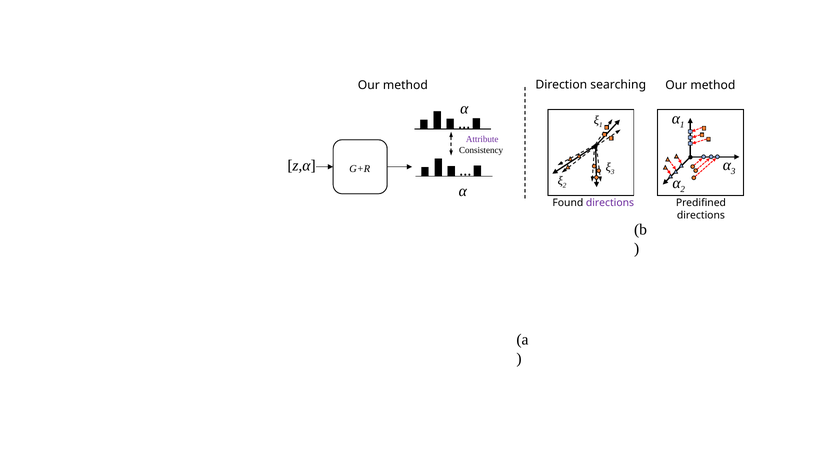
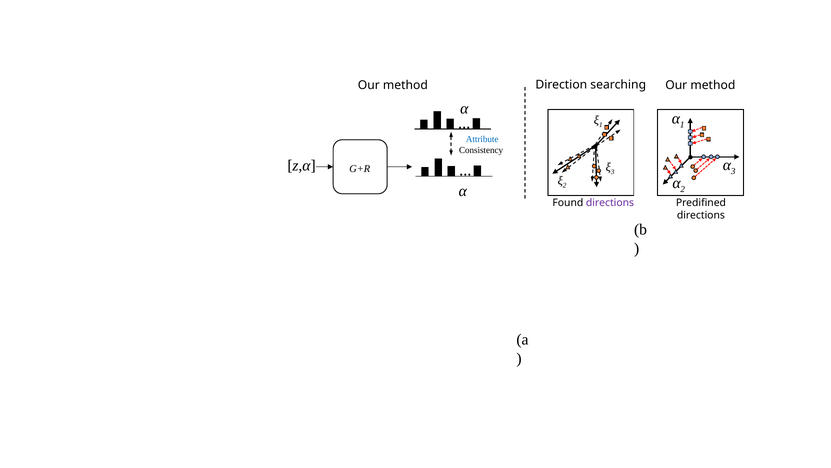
Attribute colour: purple -> blue
